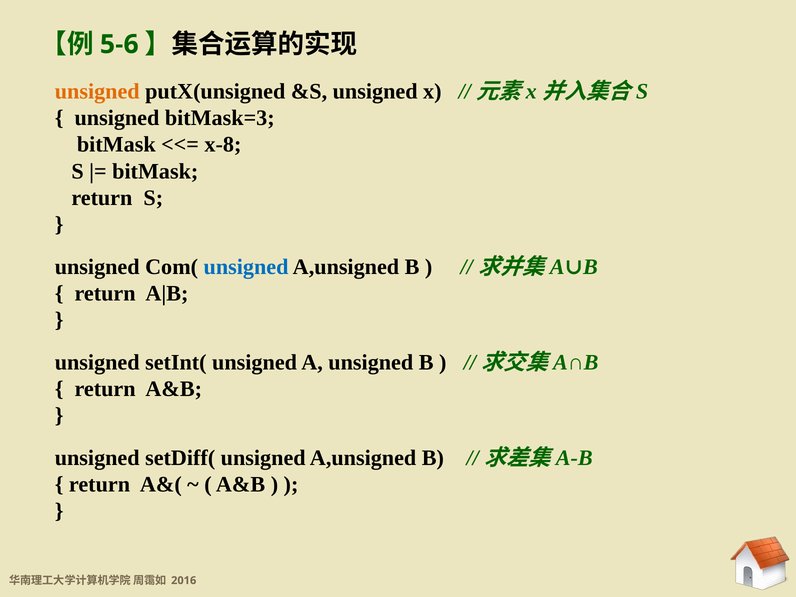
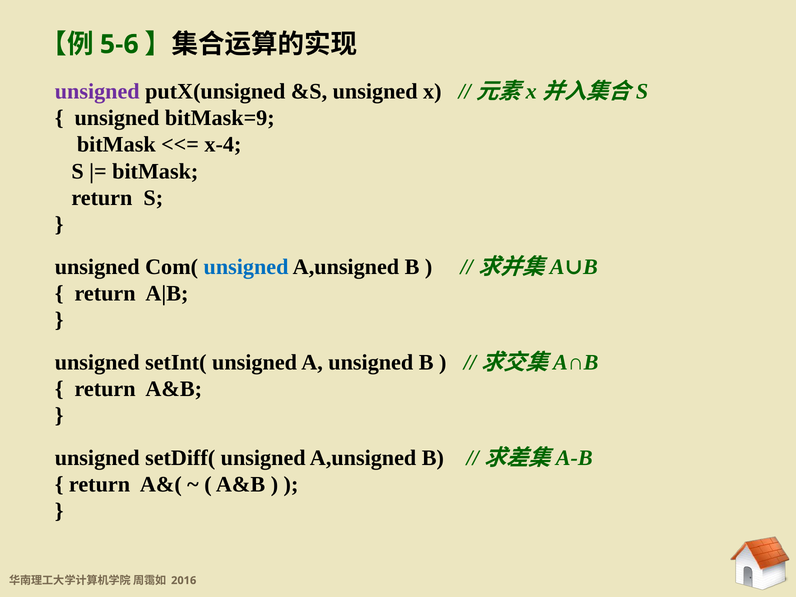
unsigned at (97, 92) colour: orange -> purple
bitMask=3: bitMask=3 -> bitMask=9
x-8: x-8 -> x-4
